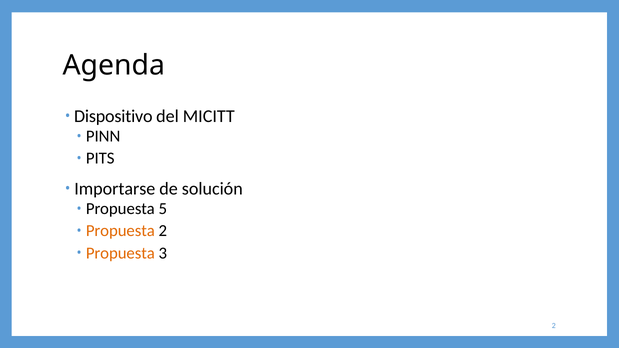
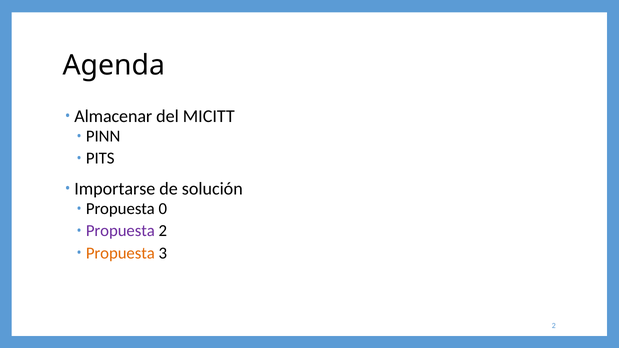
Dispositivo: Dispositivo -> Almacenar
5: 5 -> 0
Propuesta at (120, 231) colour: orange -> purple
